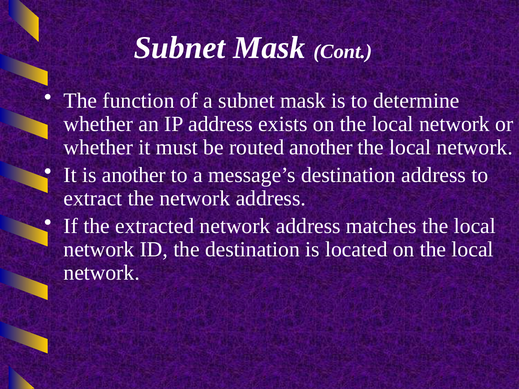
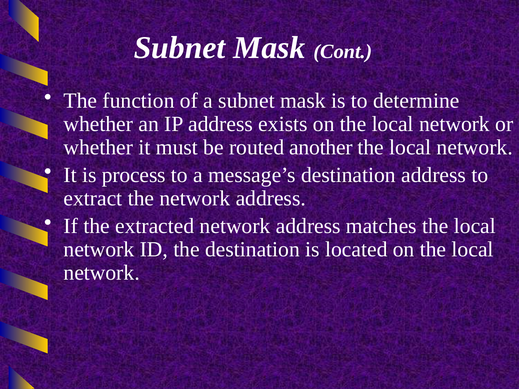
is another: another -> process
